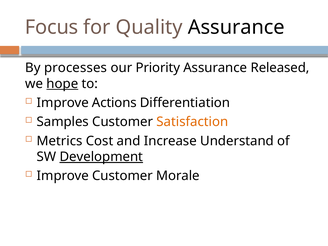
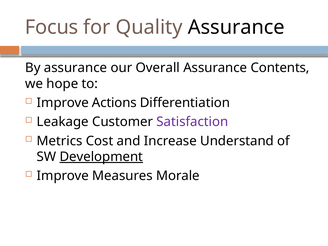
By processes: processes -> assurance
Priority: Priority -> Overall
Released: Released -> Contents
hope underline: present -> none
Samples: Samples -> Leakage
Satisfaction colour: orange -> purple
Improve Customer: Customer -> Measures
